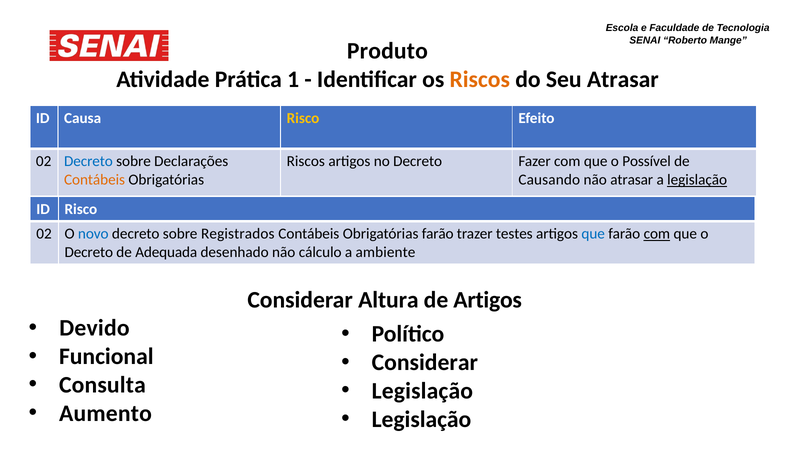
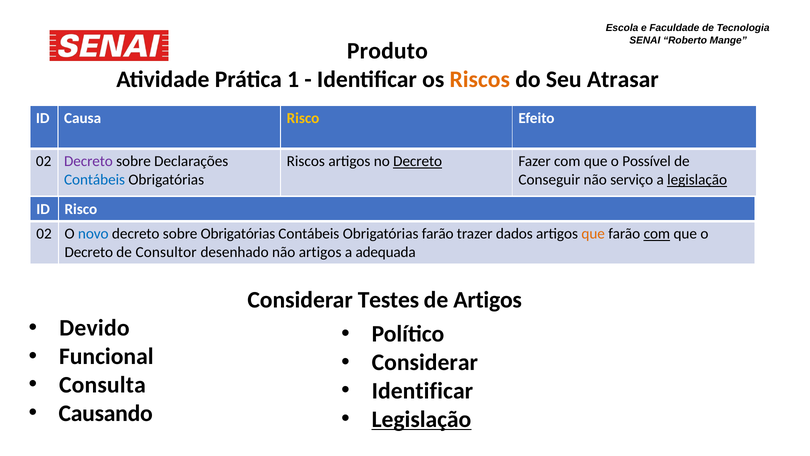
Decreto at (88, 161) colour: blue -> purple
Decreto at (418, 161) underline: none -> present
Contábeis at (95, 180) colour: orange -> blue
Causando: Causando -> Conseguir
não atrasar: atrasar -> serviço
sobre Registrados: Registrados -> Obrigatórias
testes: testes -> dados
que at (593, 234) colour: blue -> orange
Adequada: Adequada -> Consultor
não cálculo: cálculo -> artigos
ambiente: ambiente -> adequada
Altura: Altura -> Testes
Legislação at (422, 391): Legislação -> Identificar
Aumento: Aumento -> Causando
Legislação at (421, 419) underline: none -> present
